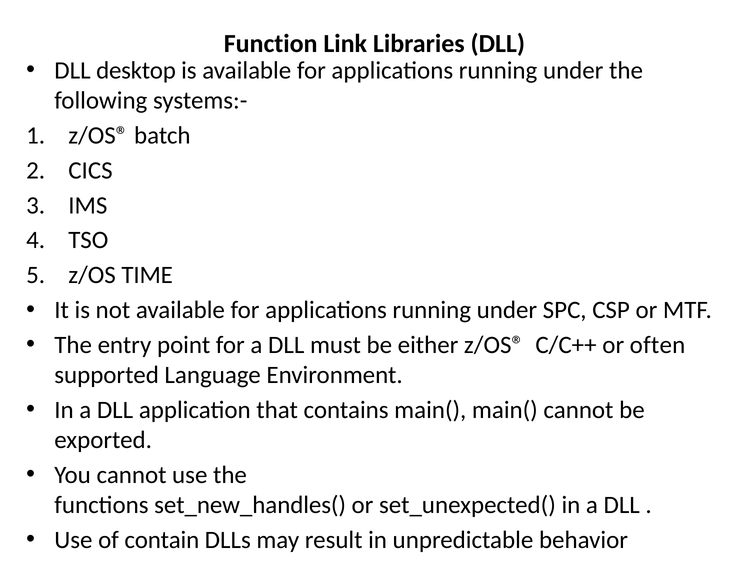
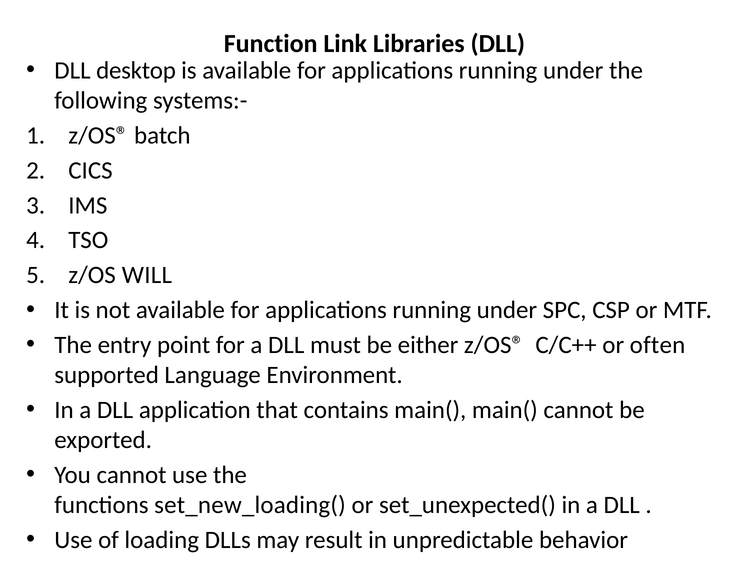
TIME: TIME -> WILL
set_new_handles(: set_new_handles( -> set_new_loading(
contain: contain -> loading
